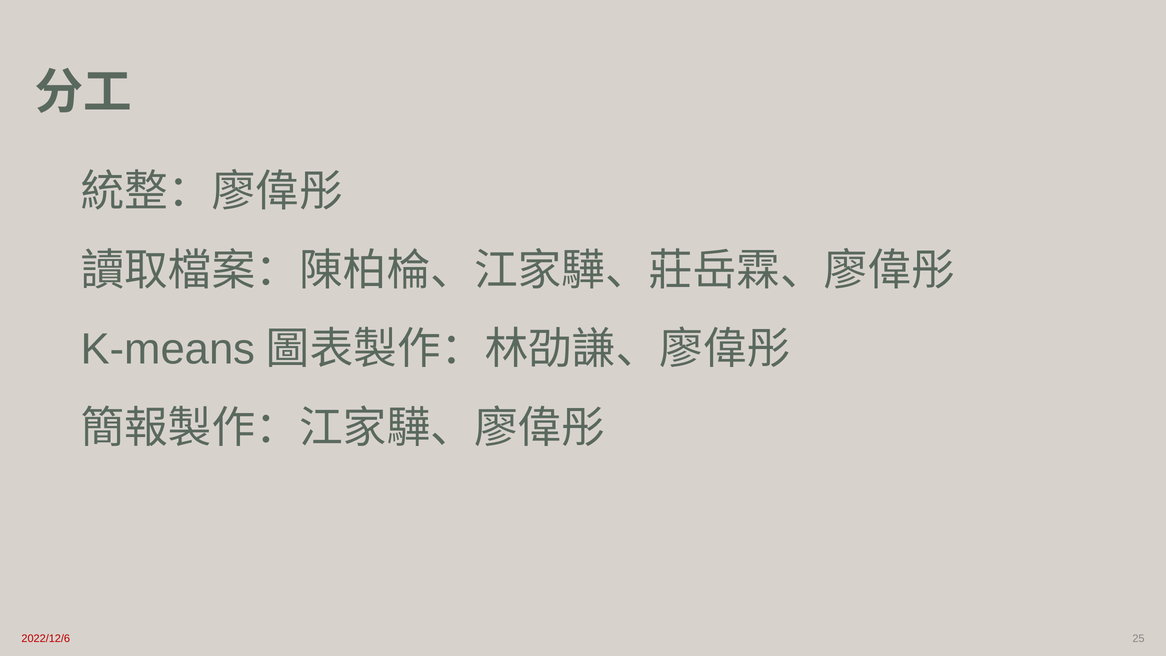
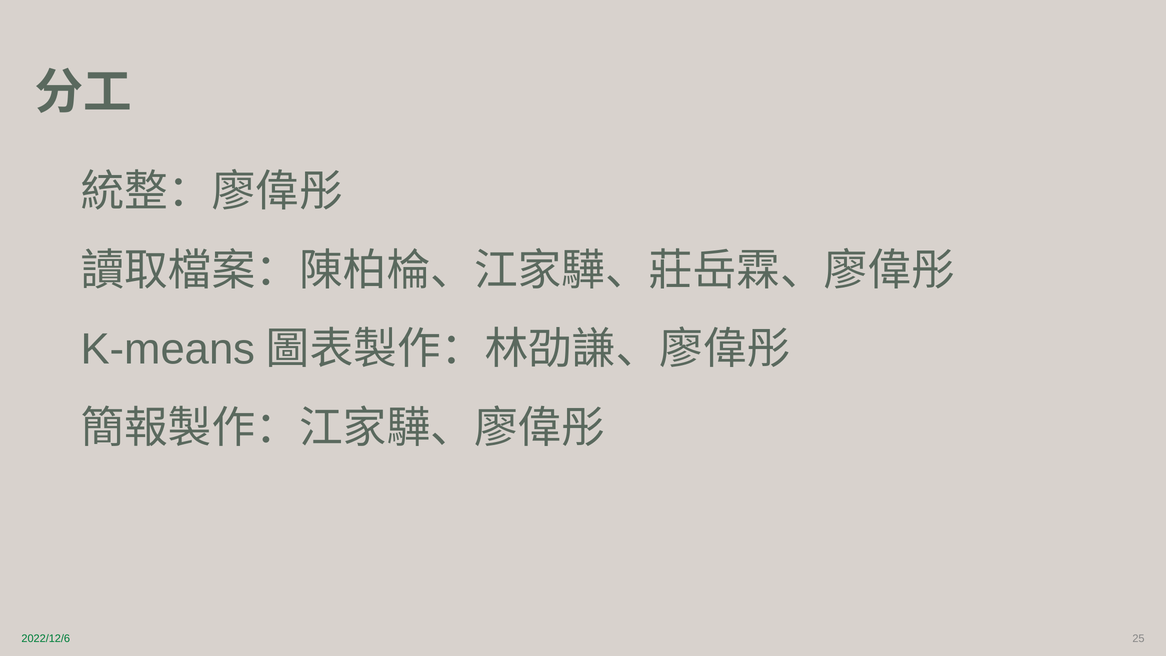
2022/12/6 colour: red -> green
